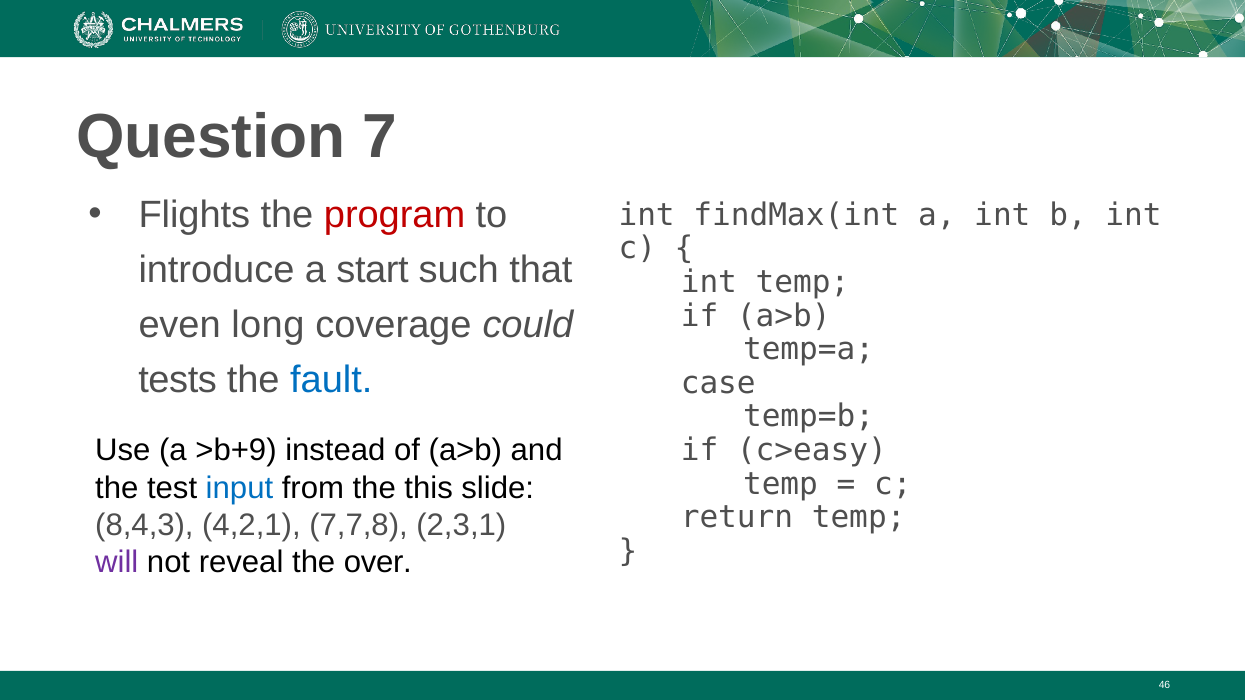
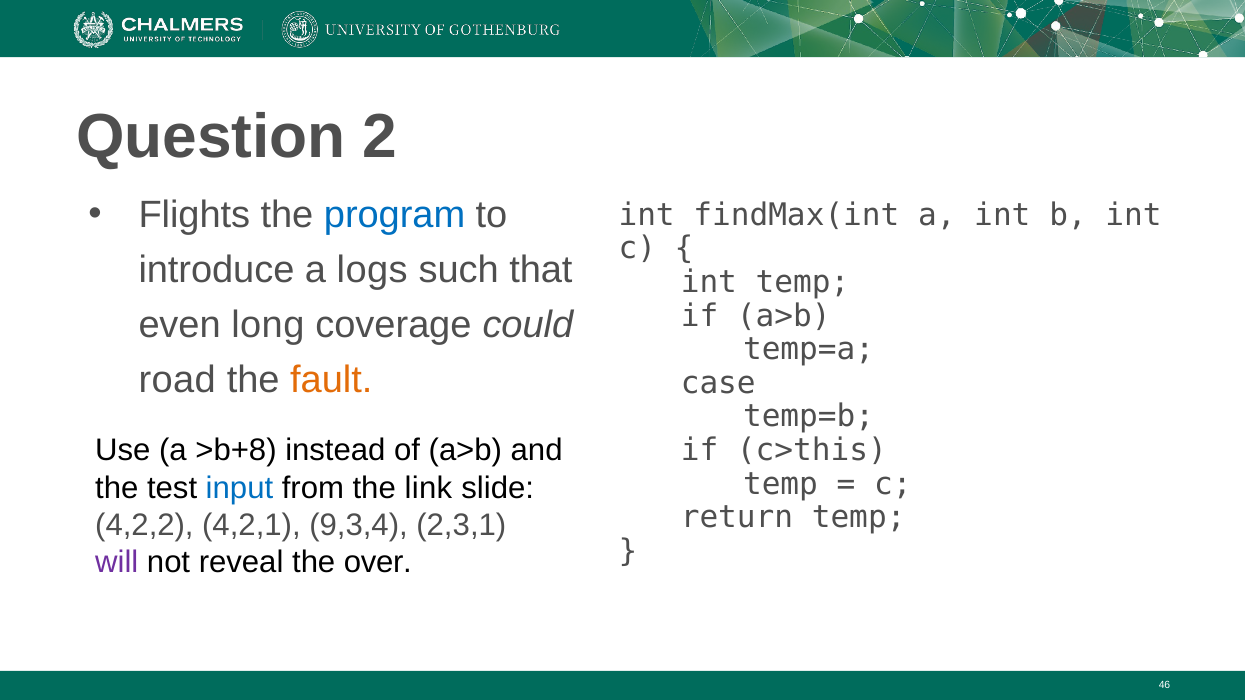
7: 7 -> 2
program colour: red -> blue
start: start -> logs
tests: tests -> road
fault colour: blue -> orange
>b+9: >b+9 -> >b+8
c>easy: c>easy -> c>this
this: this -> link
8,4,3: 8,4,3 -> 4,2,2
7,7,8: 7,7,8 -> 9,3,4
